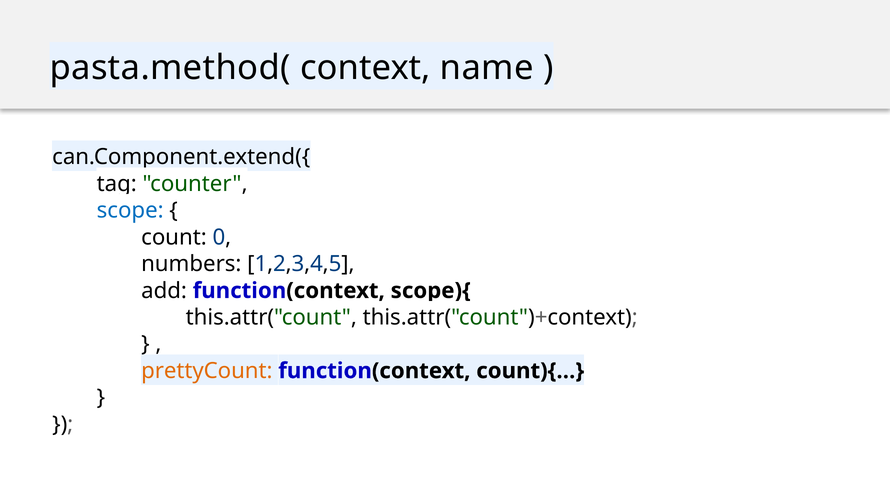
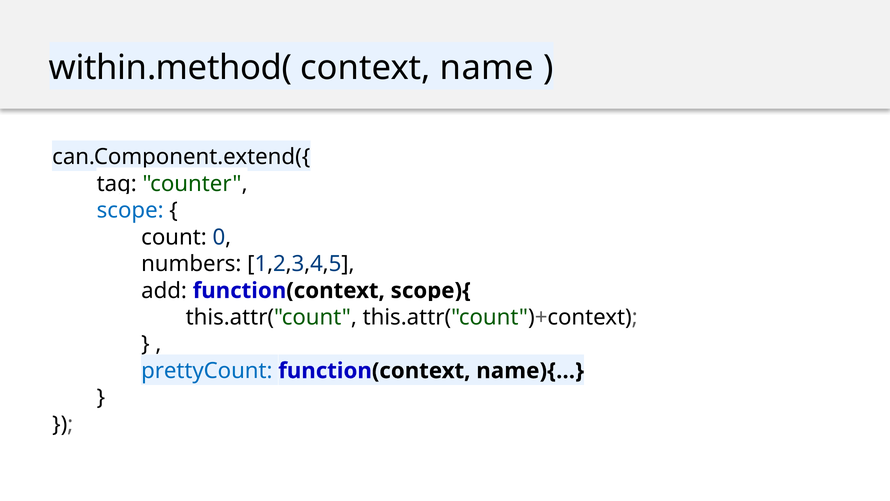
pasta.method(: pasta.method( -> within.method(
prettyCount colour: orange -> blue
count){…: count){… -> name){…
